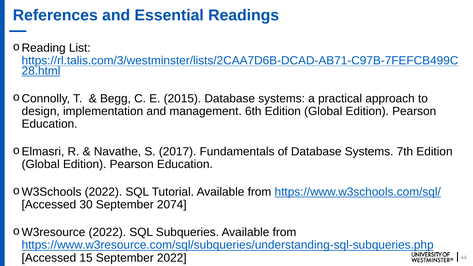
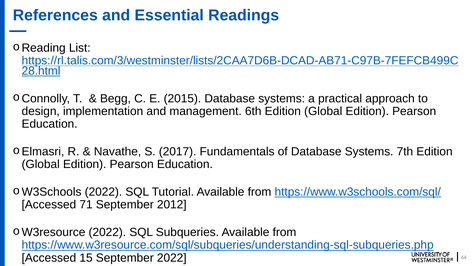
30: 30 -> 71
2074: 2074 -> 2012
